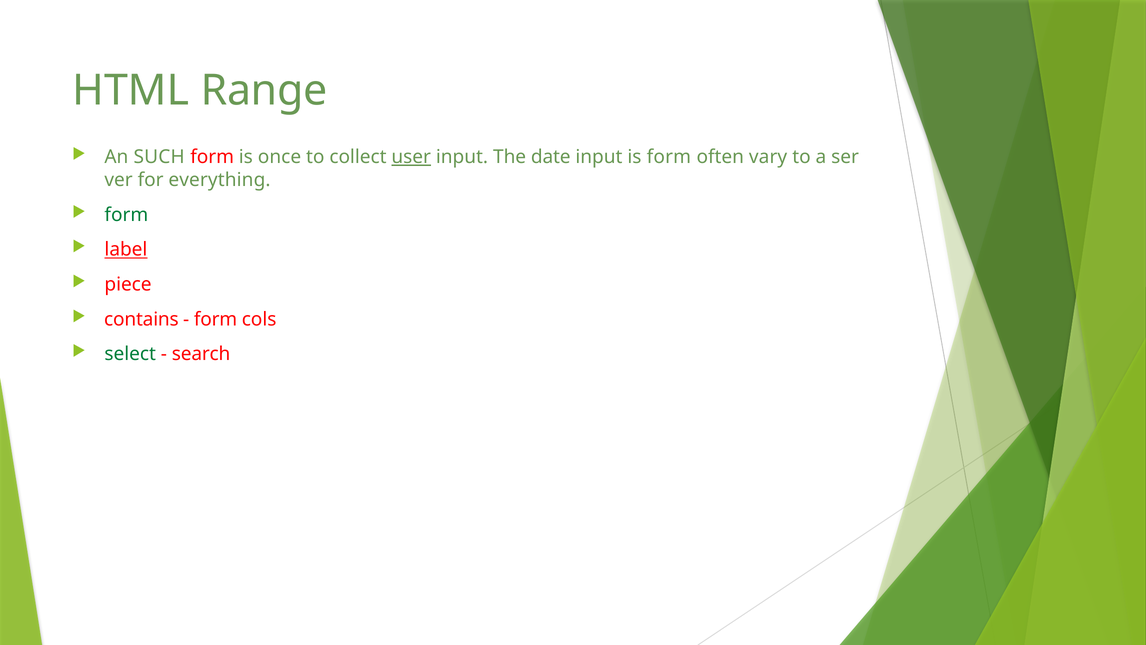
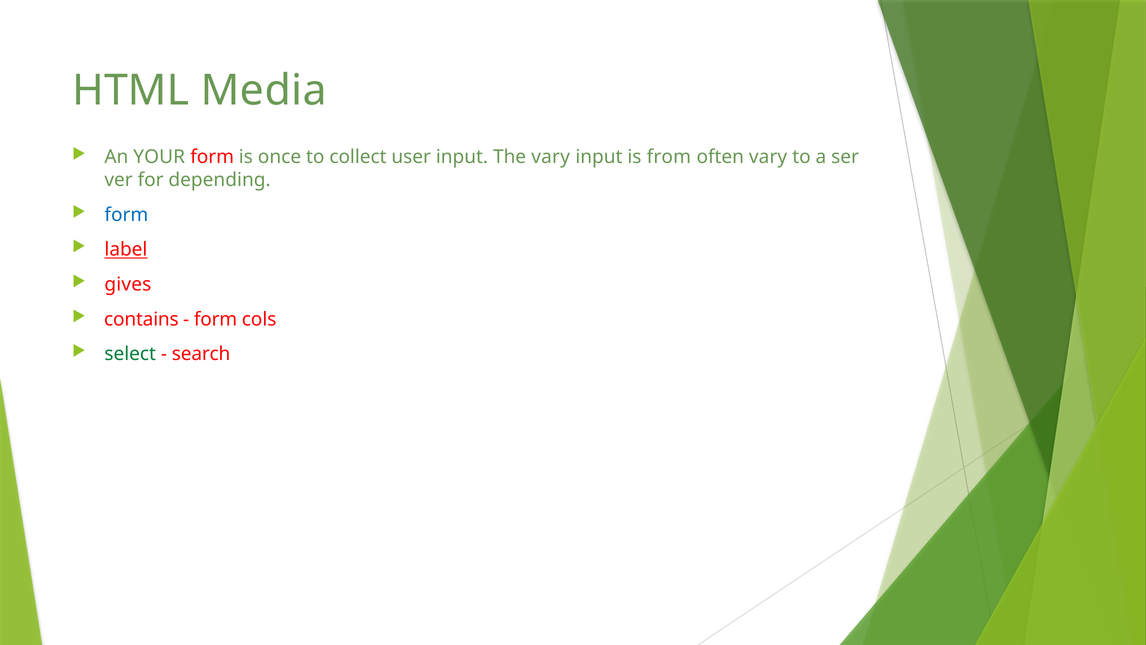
Range: Range -> Media
SUCH: SUCH -> YOUR
user underline: present -> none
The date: date -> vary
is form: form -> from
everything: everything -> depending
form at (126, 215) colour: green -> blue
piece: piece -> gives
